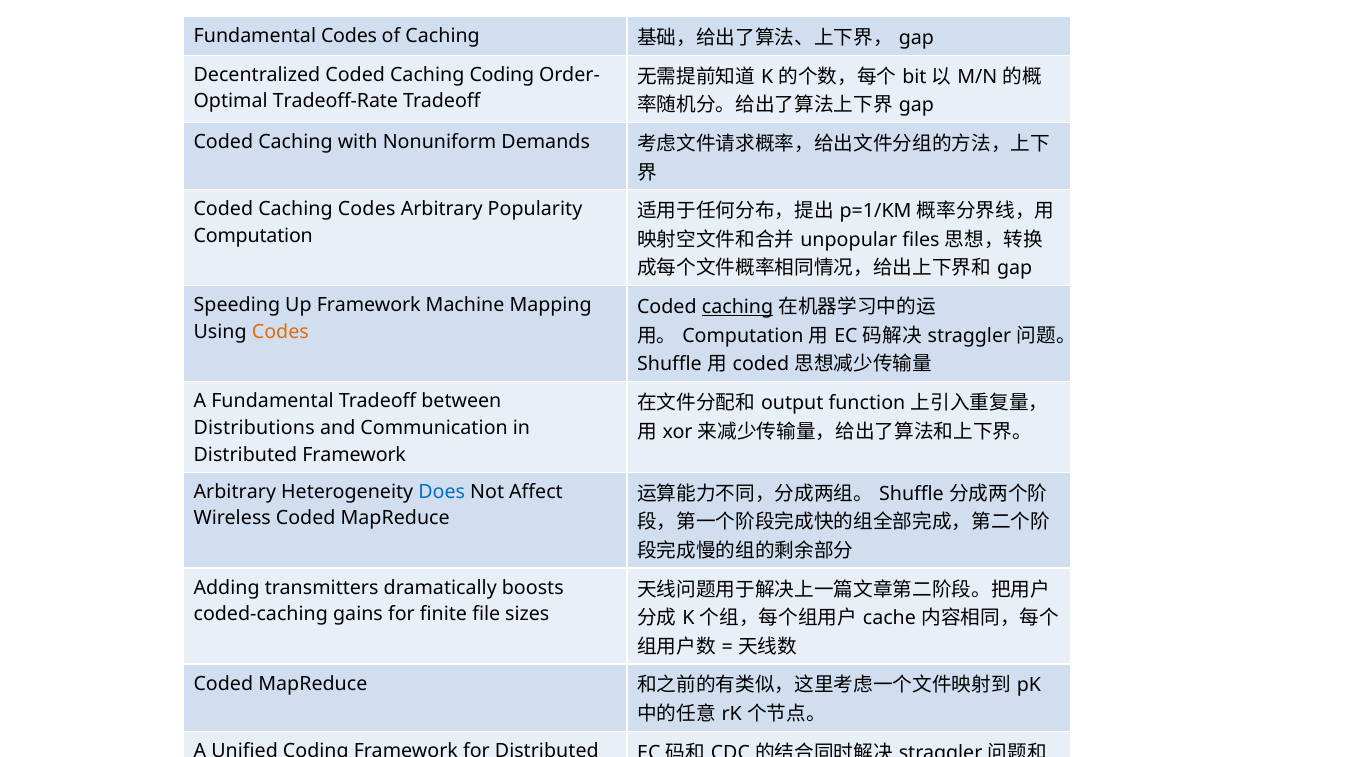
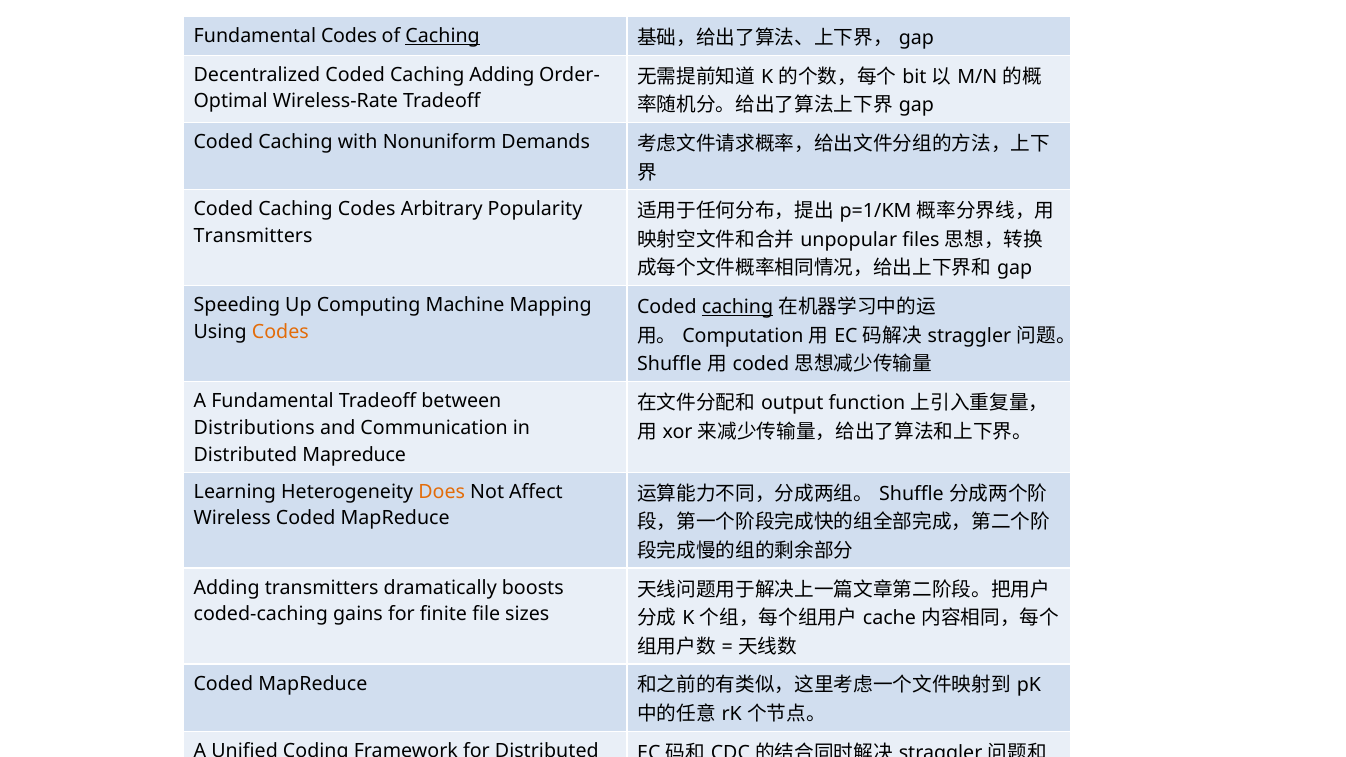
Caching at (443, 36) underline: none -> present
Caching Coding: Coding -> Adding
Tradeoff-Rate: Tradeoff-Rate -> Wireless-Rate
Computation at (253, 236): Computation -> Transmitters
Up Framework: Framework -> Computing
Distributed Framework: Framework -> Mapreduce
Arbitrary at (235, 492): Arbitrary -> Learning
Does colour: blue -> orange
